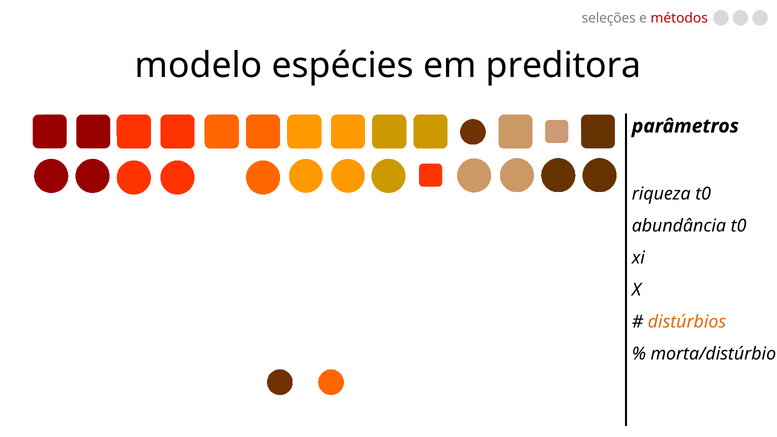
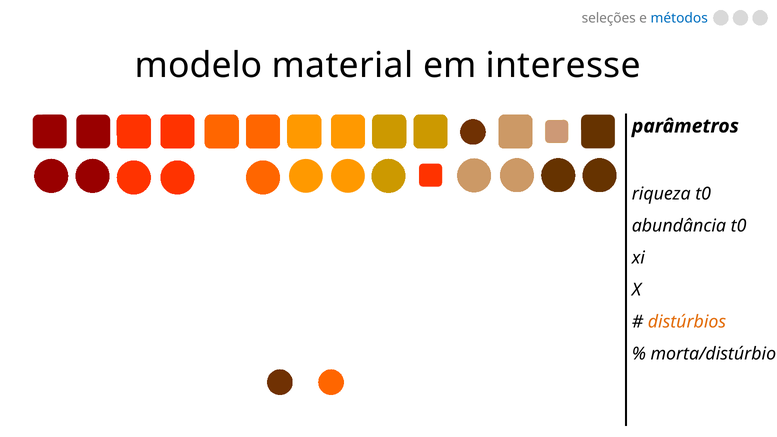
métodos colour: red -> blue
espécies: espécies -> material
preditora: preditora -> interesse
